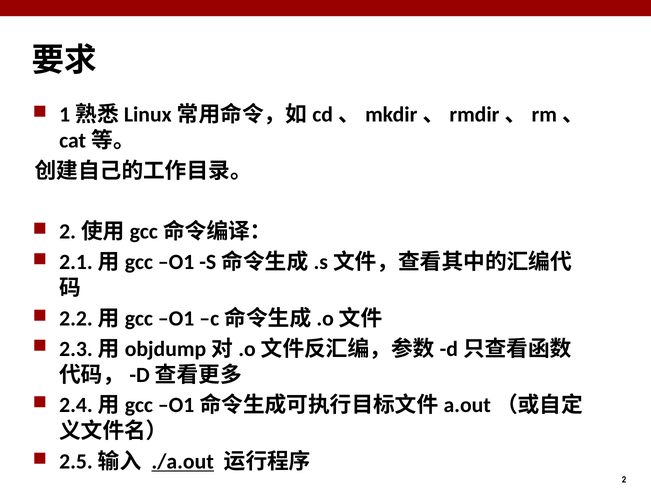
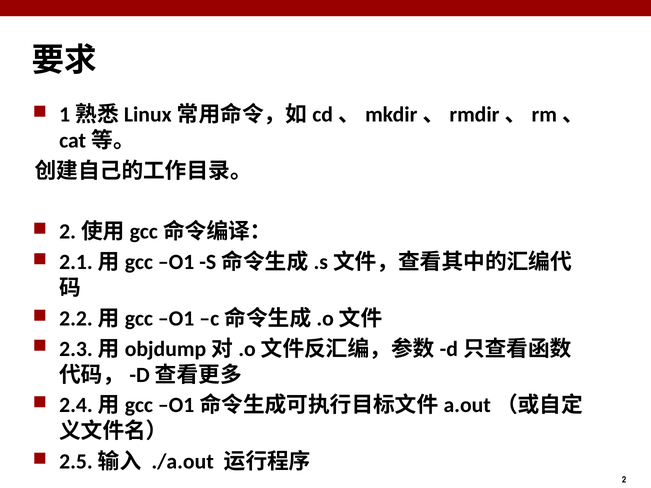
./a.out underline: present -> none
